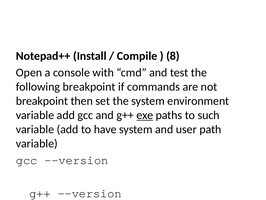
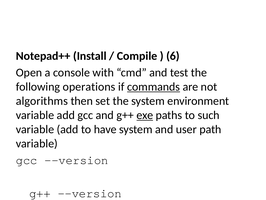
8: 8 -> 6
following breakpoint: breakpoint -> operations
commands underline: none -> present
breakpoint at (42, 101): breakpoint -> algorithms
